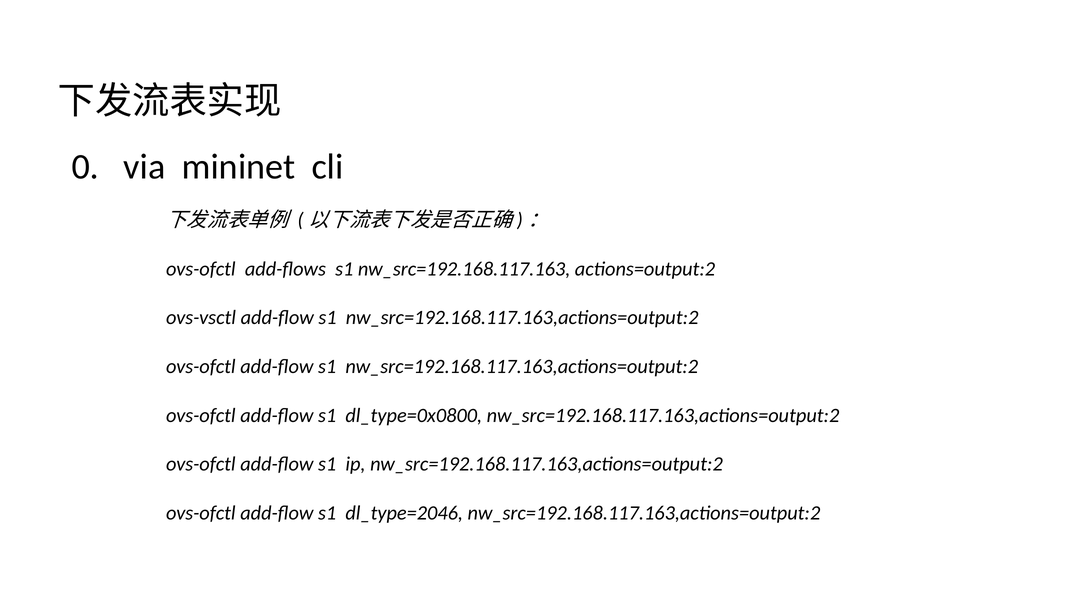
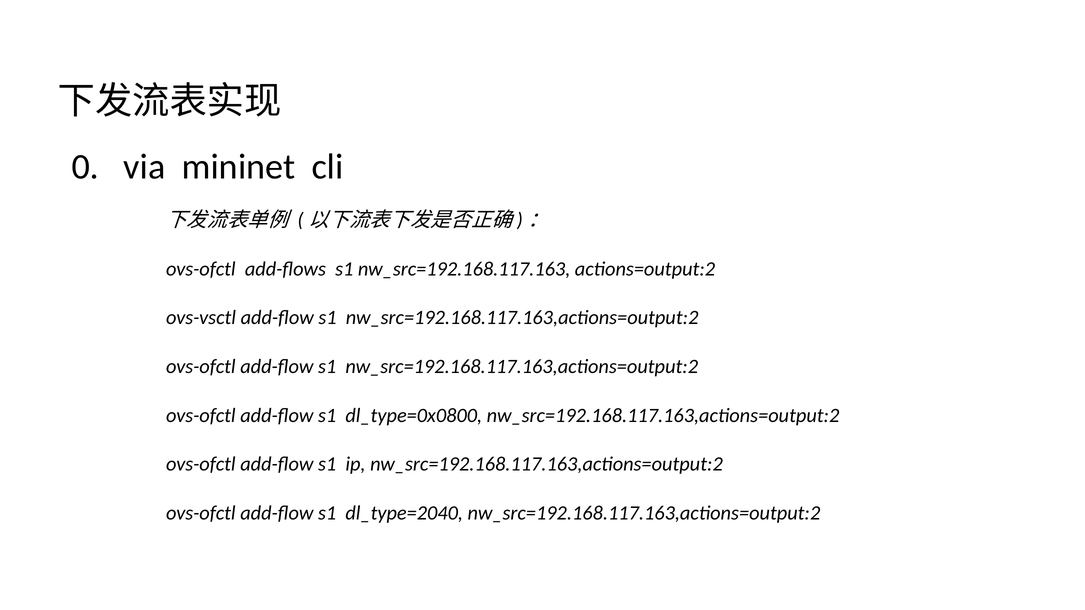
dl_type=2046: dl_type=2046 -> dl_type=2040
